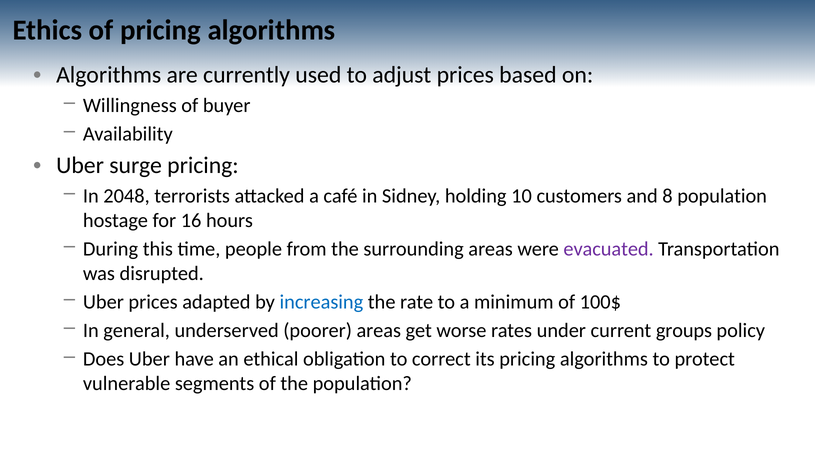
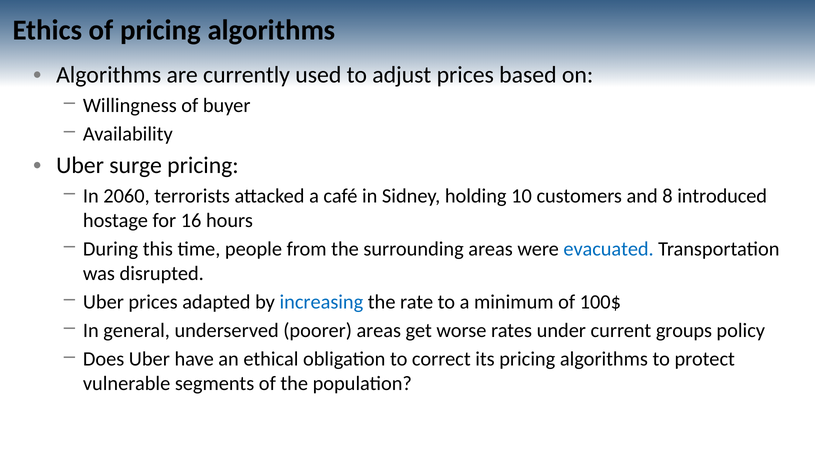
2048: 2048 -> 2060
8 population: population -> introduced
evacuated colour: purple -> blue
